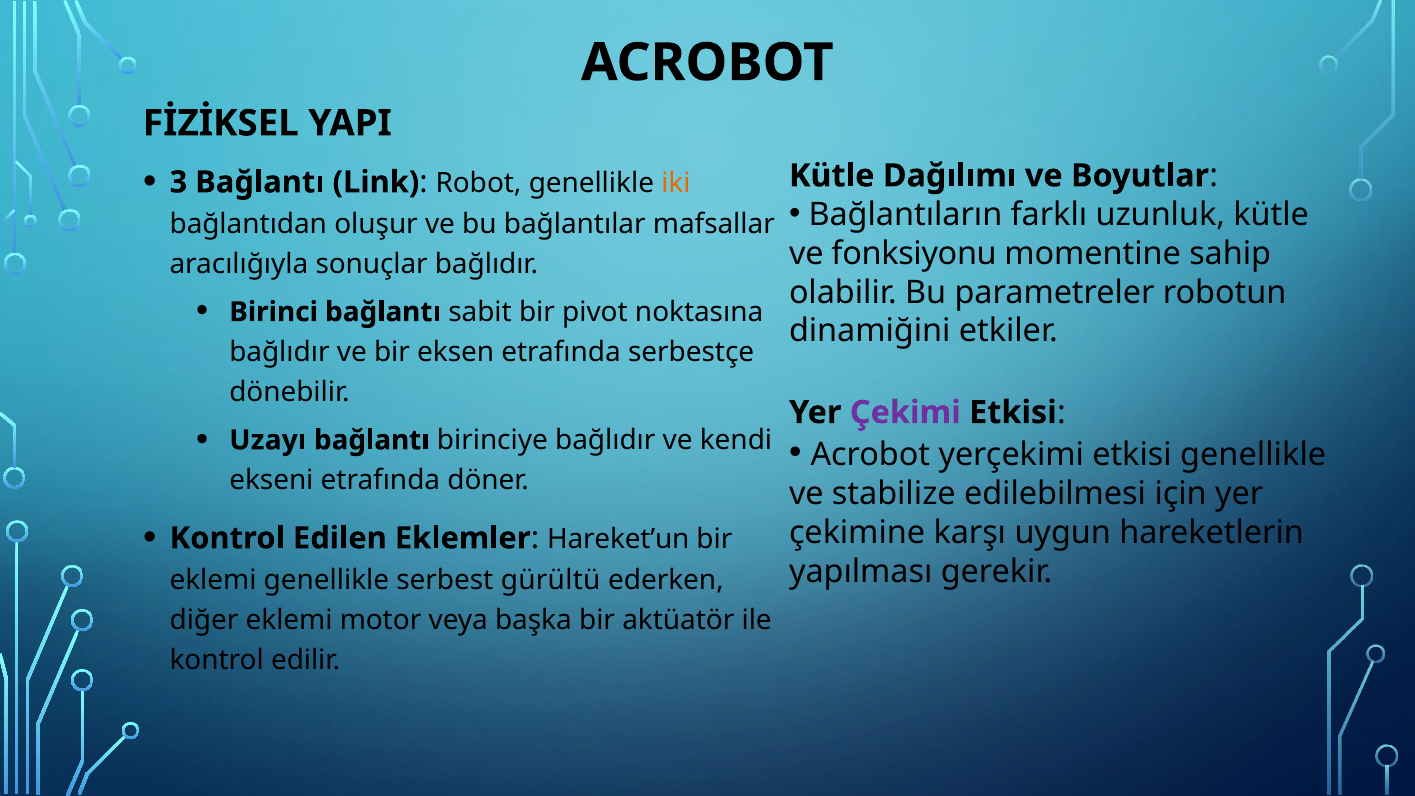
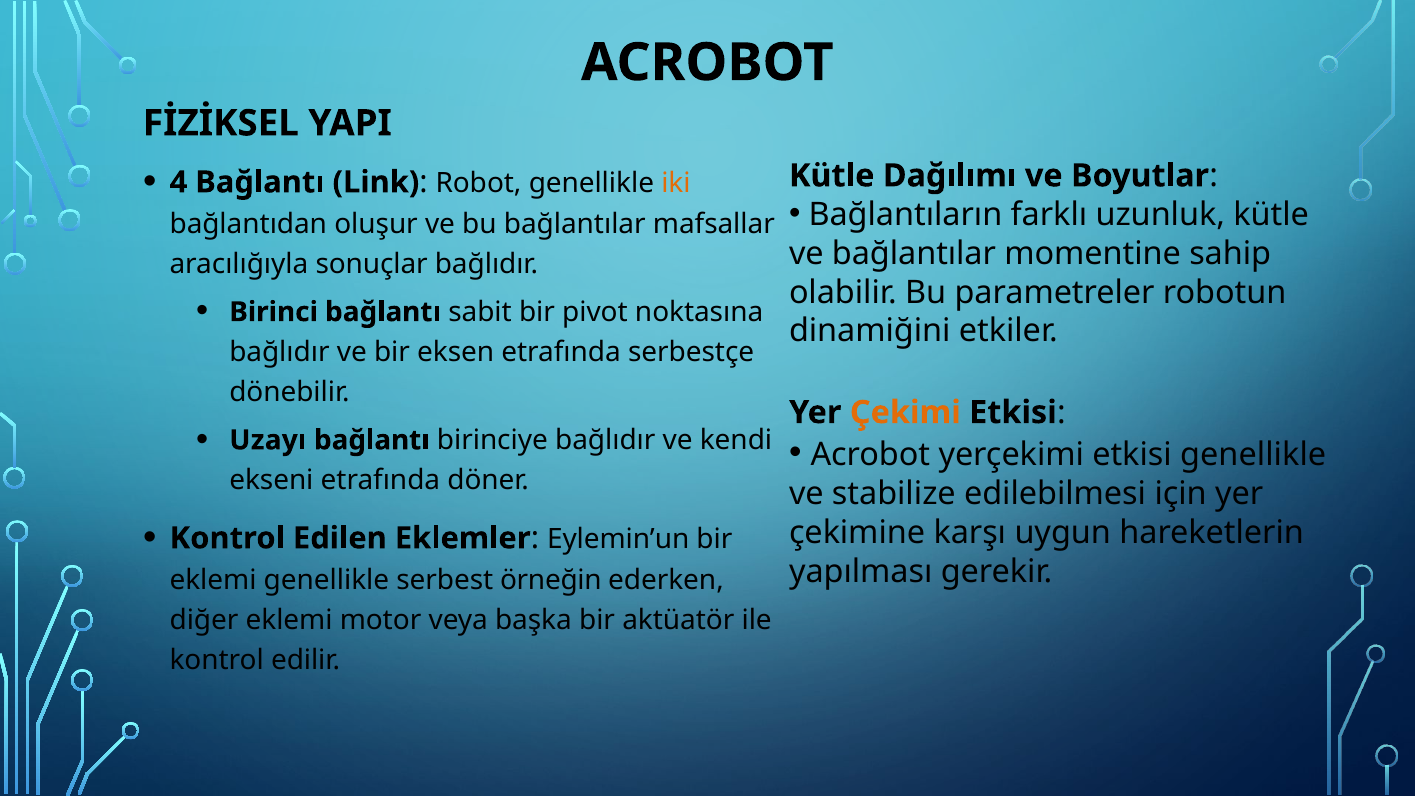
3: 3 -> 4
ve fonksiyonu: fonksiyonu -> bağlantılar
Çekimi colour: purple -> orange
Hareket’un: Hareket’un -> Eylemin’un
gürültü: gürültü -> örneğin
